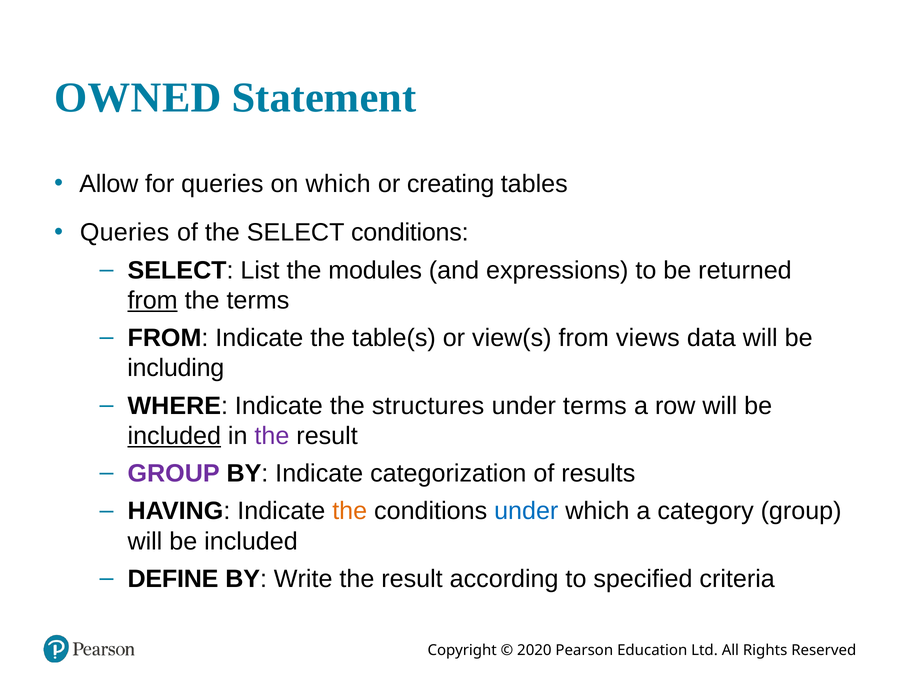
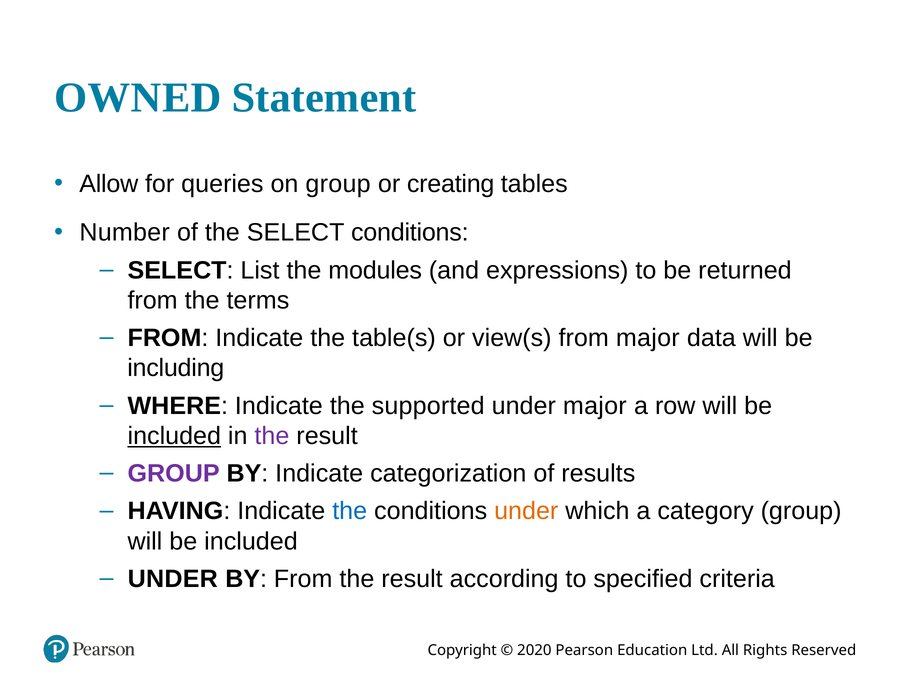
on which: which -> group
Queries at (125, 233): Queries -> Number
from at (153, 301) underline: present -> none
from views: views -> major
structures: structures -> supported
under terms: terms -> major
the at (350, 511) colour: orange -> blue
under at (526, 511) colour: blue -> orange
DEFINE at (173, 579): DEFINE -> UNDER
BY Write: Write -> From
